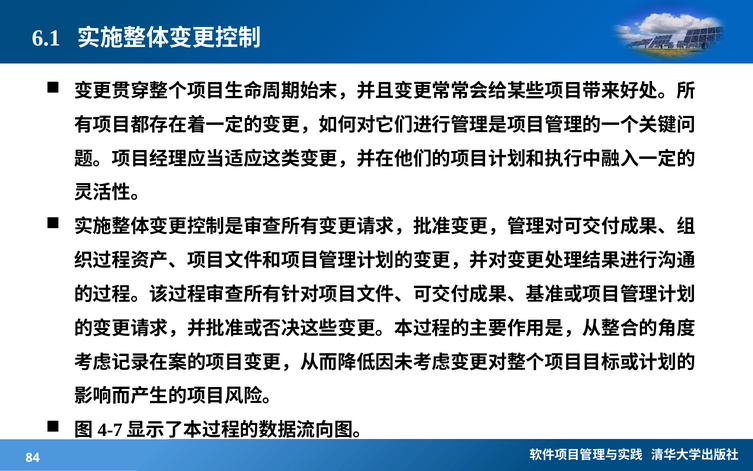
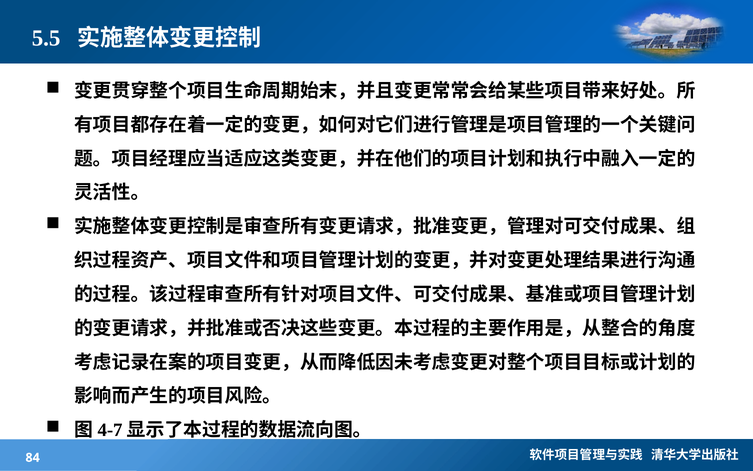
6.1: 6.1 -> 5.5
